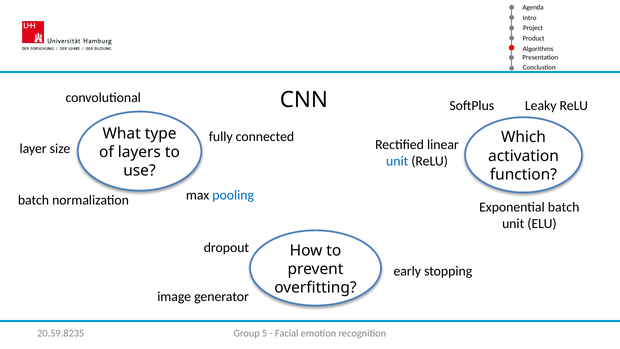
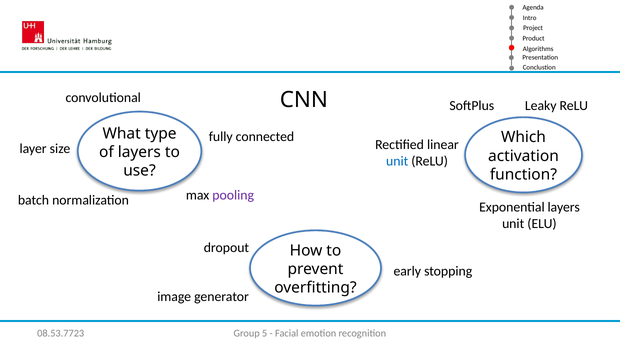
pooling colour: blue -> purple
Exponential batch: batch -> layers
20.59.8235: 20.59.8235 -> 08.53.7723
